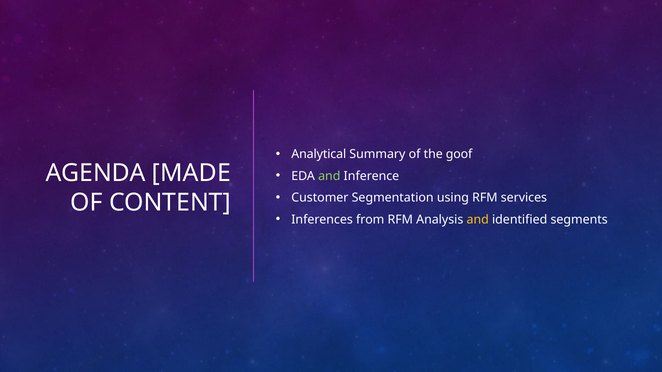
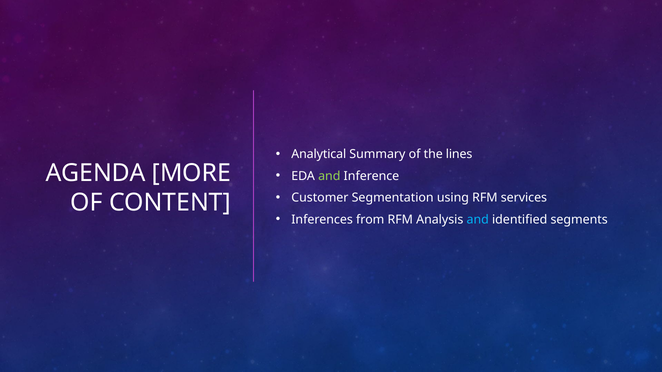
goof: goof -> lines
MADE: MADE -> MORE
and at (478, 220) colour: yellow -> light blue
